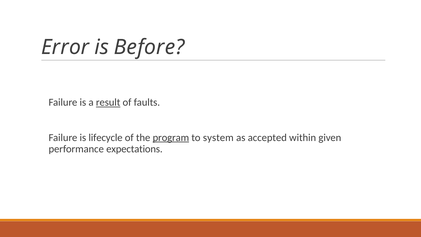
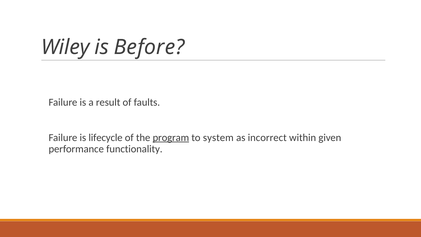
Error: Error -> Wiley
result underline: present -> none
accepted: accepted -> incorrect
expectations: expectations -> functionality
